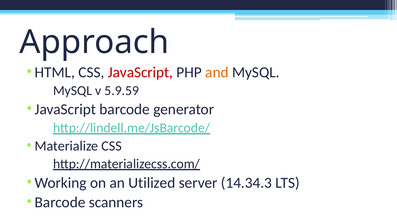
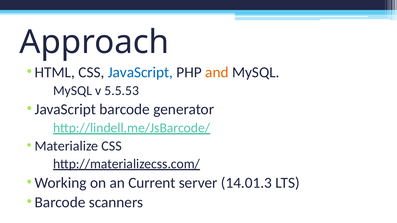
JavaScript at (140, 72) colour: red -> blue
5.9.59: 5.9.59 -> 5.5.53
Utilized: Utilized -> Current
14.34.3: 14.34.3 -> 14.01.3
